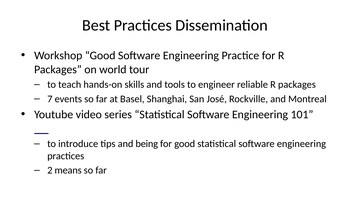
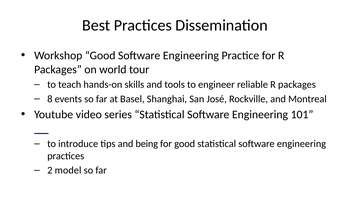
7: 7 -> 8
means: means -> model
